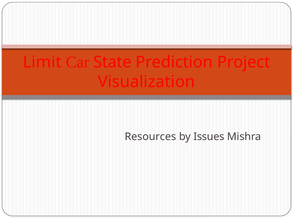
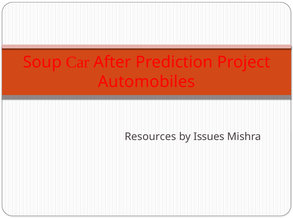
Limit: Limit -> Soup
State: State -> After
Visualization: Visualization -> Automobiles
